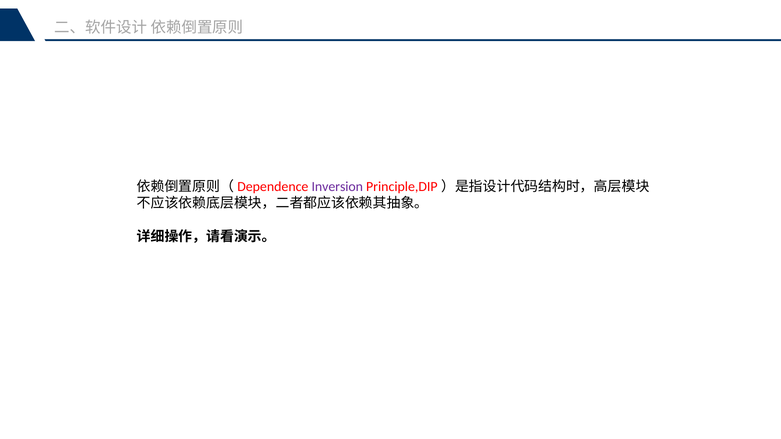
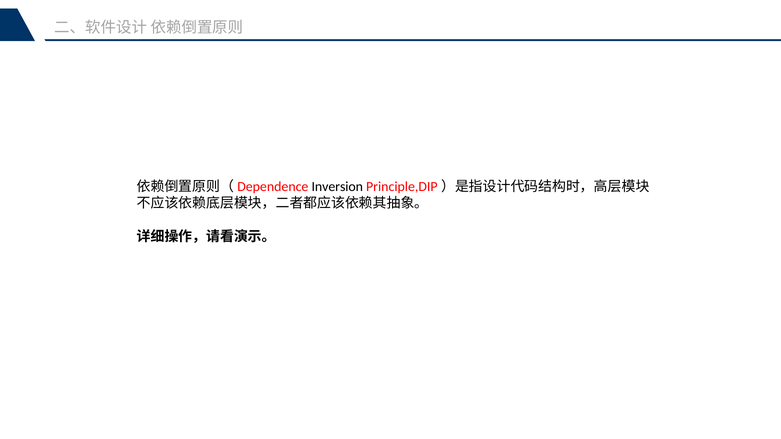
Inversion colour: purple -> black
